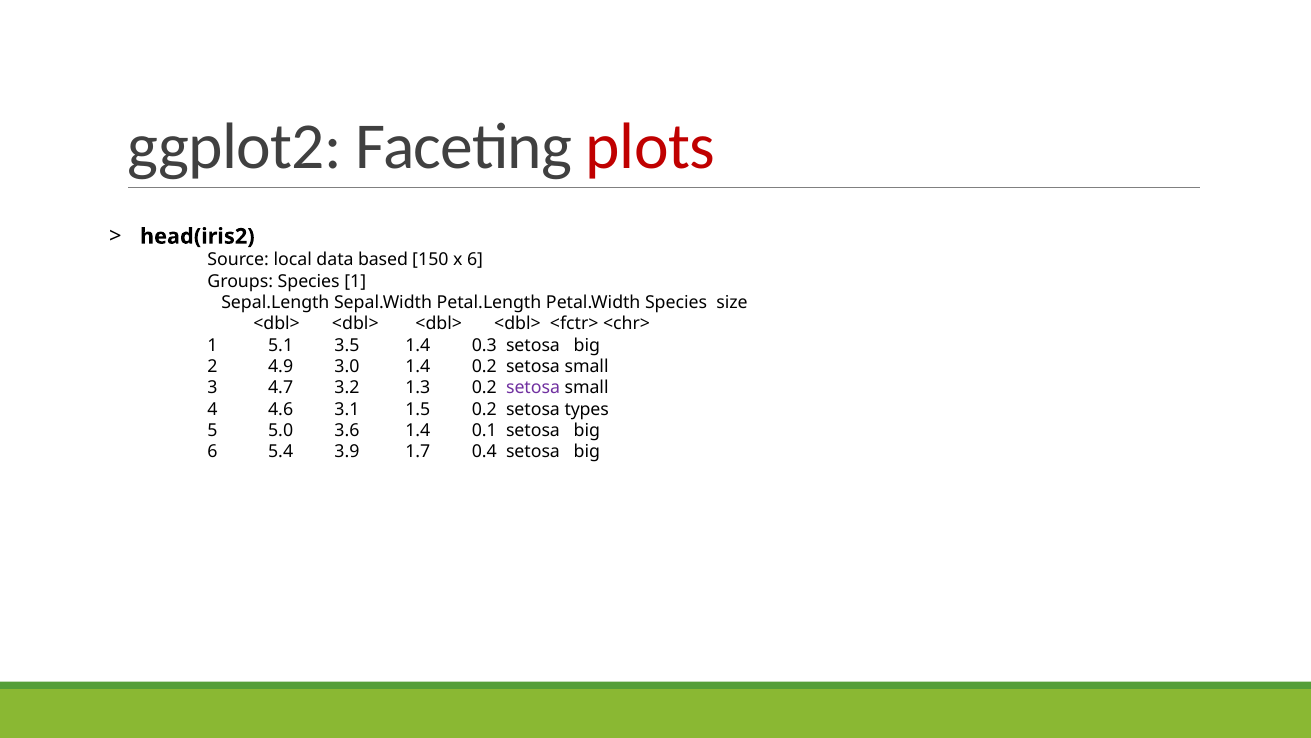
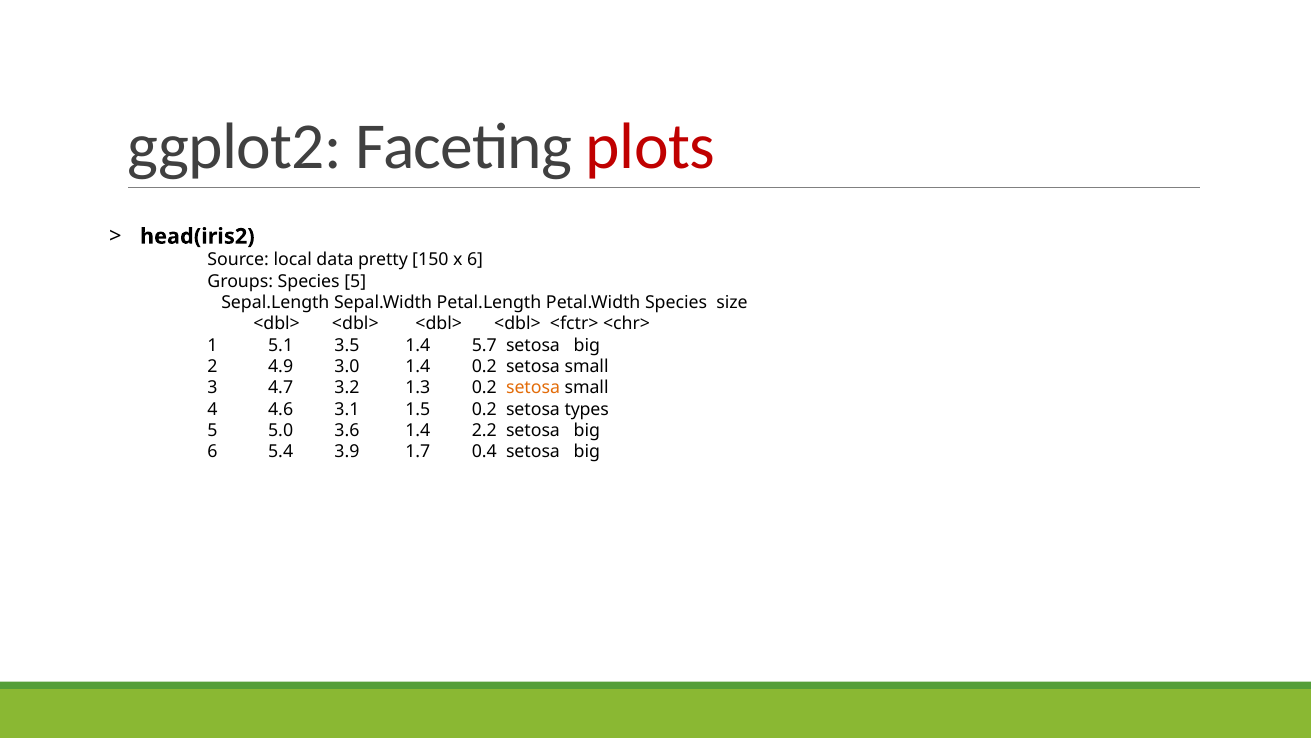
based: based -> pretty
Species 1: 1 -> 5
0.3: 0.3 -> 5.7
setosa at (533, 388) colour: purple -> orange
0.1: 0.1 -> 2.2
